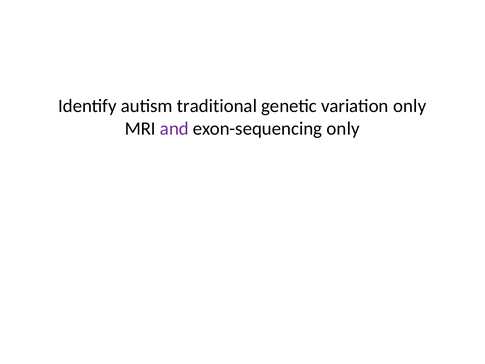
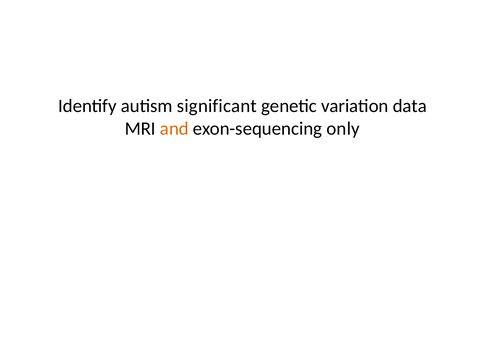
traditional: traditional -> significant
variation only: only -> data
and colour: purple -> orange
